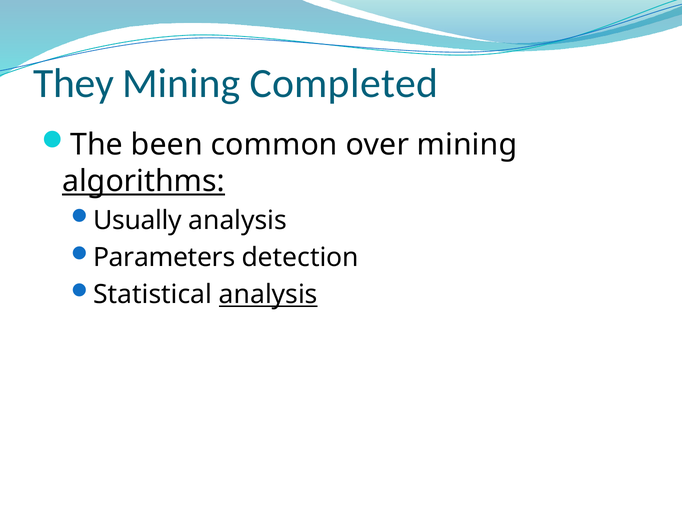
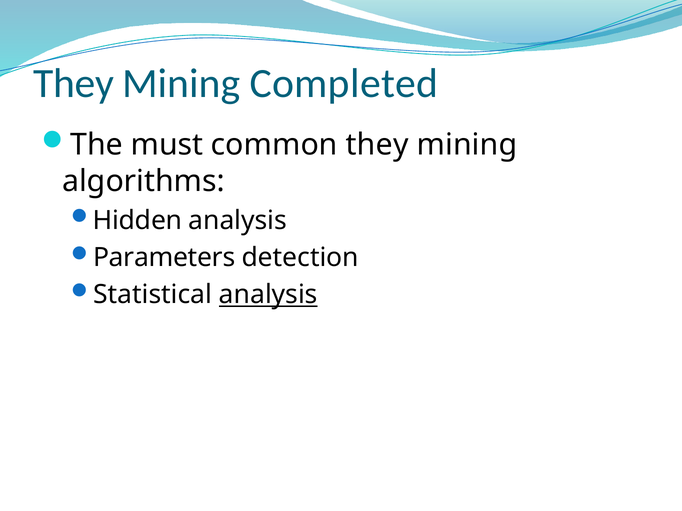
been: been -> must
common over: over -> they
algorithms underline: present -> none
Usually: Usually -> Hidden
